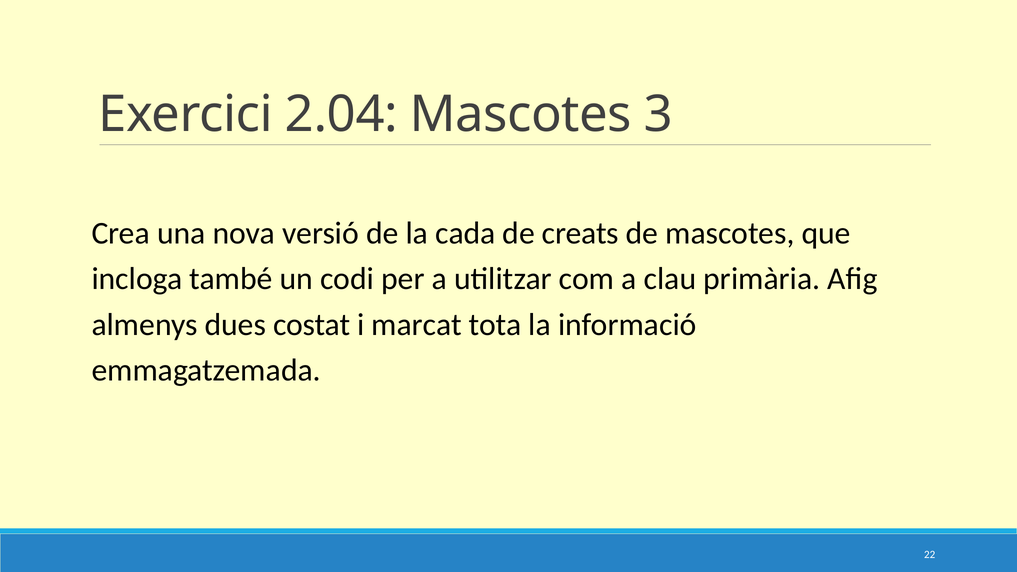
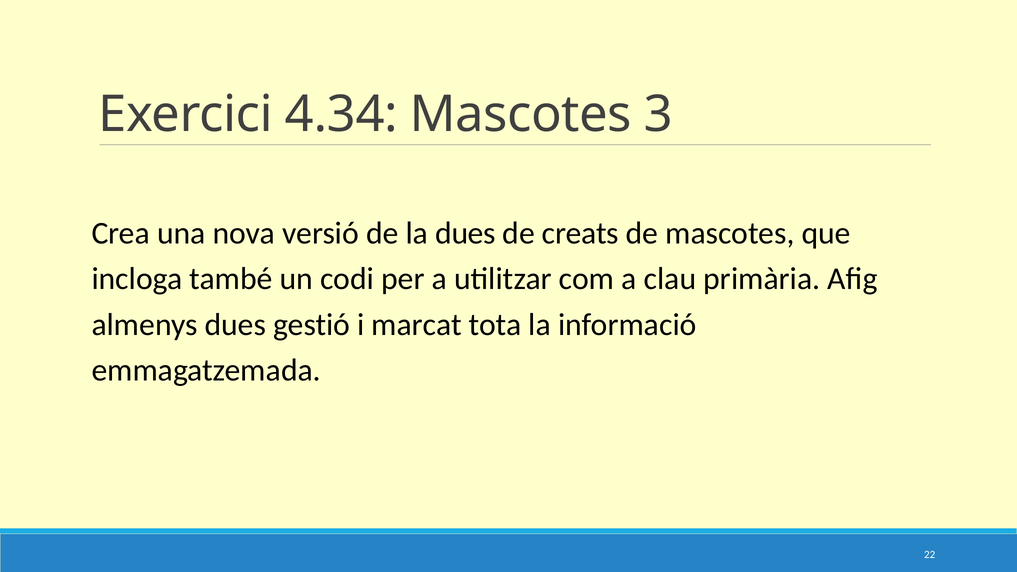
2.04: 2.04 -> 4.34
la cada: cada -> dues
costat: costat -> gestió
